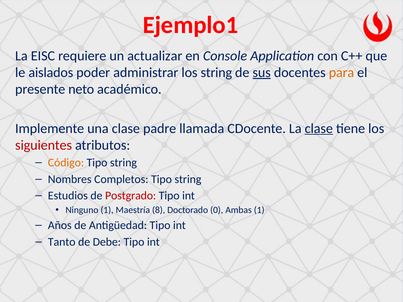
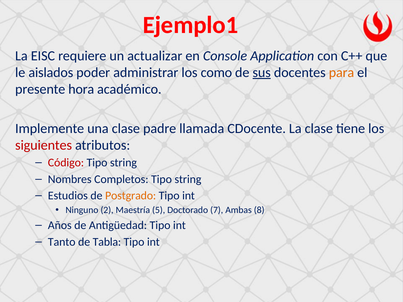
los string: string -> como
neto: neto -> hora
clase at (319, 128) underline: present -> none
Código colour: orange -> red
Postgrado colour: red -> orange
Ninguno 1: 1 -> 2
8: 8 -> 5
0: 0 -> 7
Ambas 1: 1 -> 8
Debe: Debe -> Tabla
